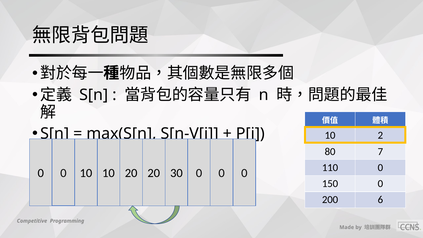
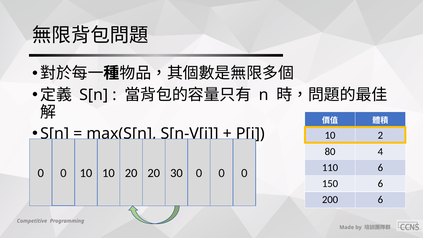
7: 7 -> 4
110 0: 0 -> 6
150 0: 0 -> 6
